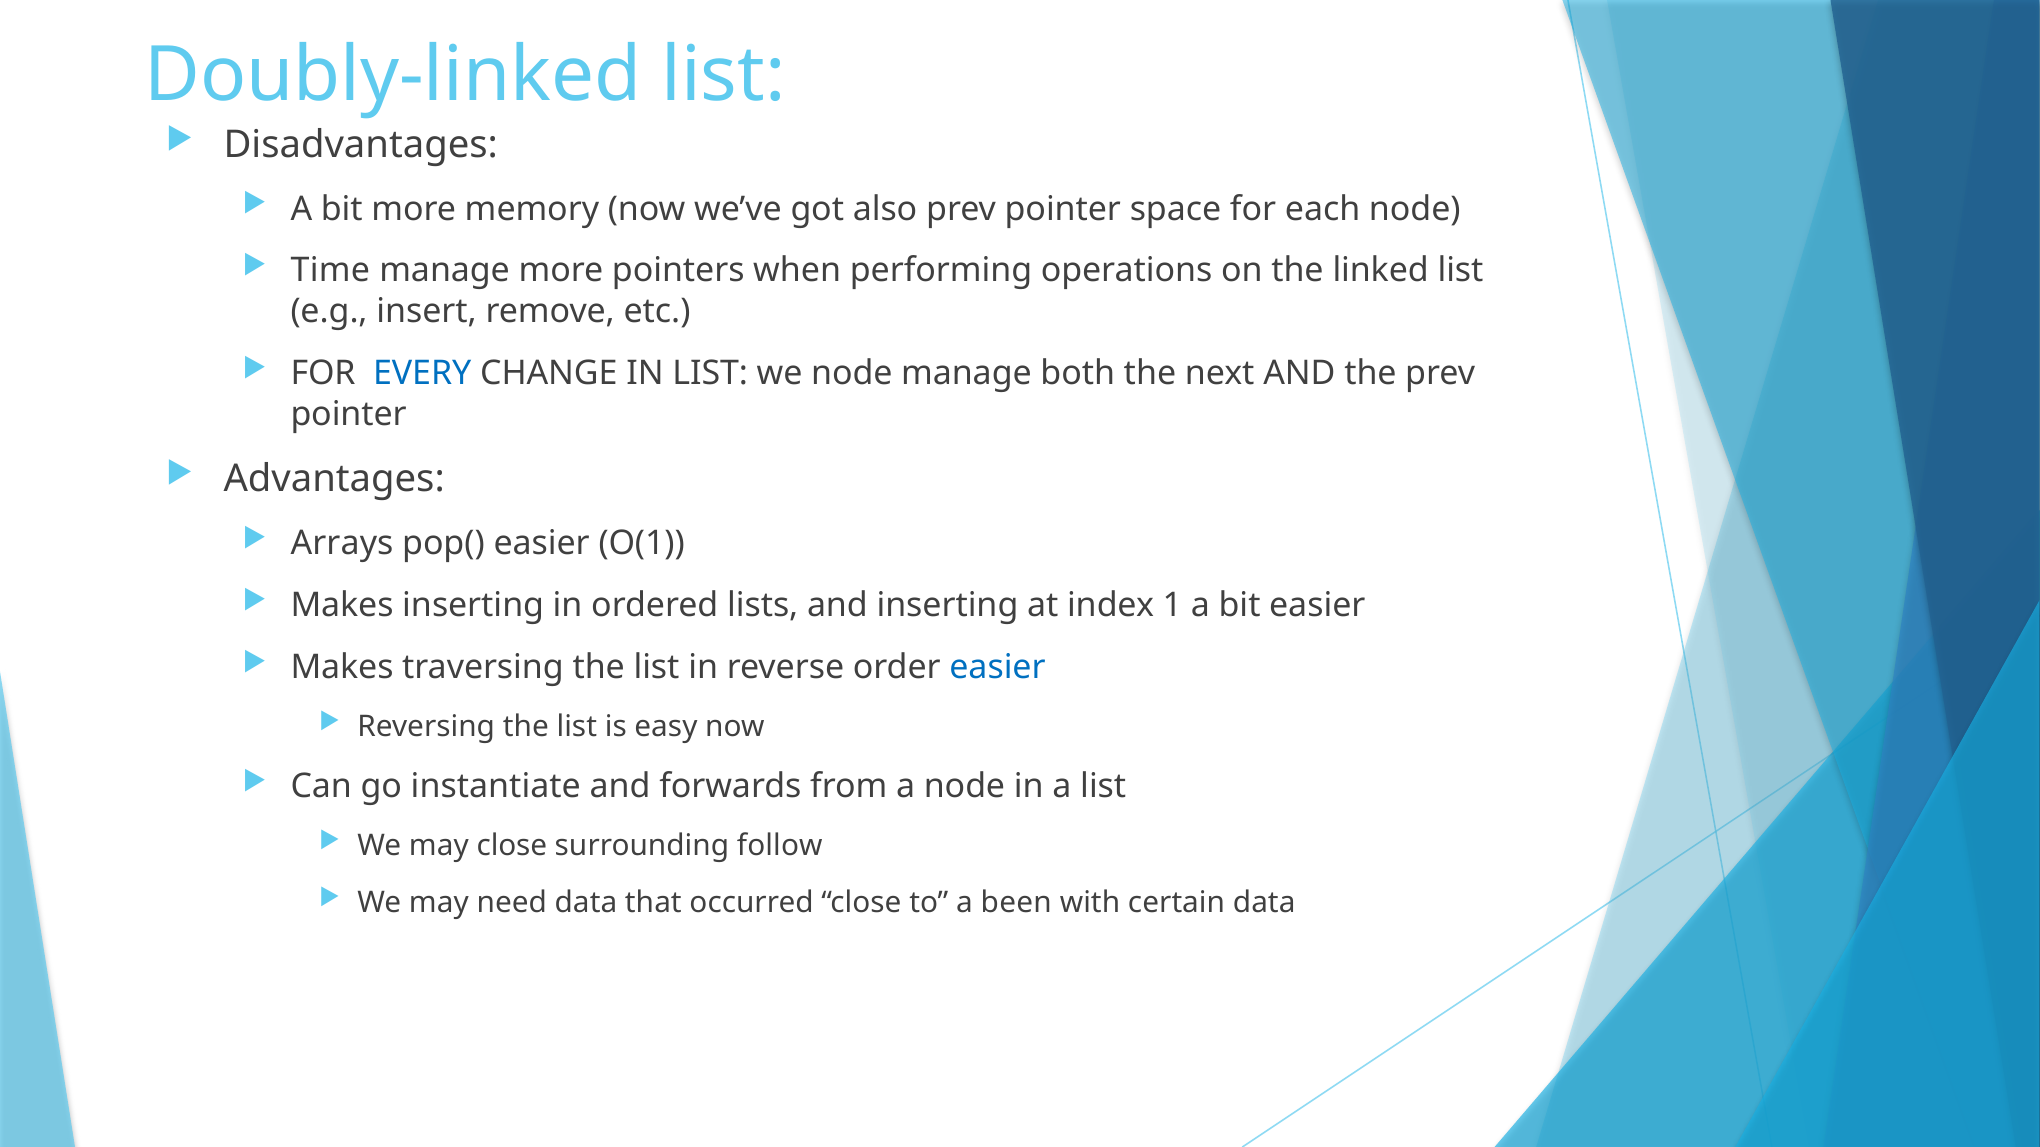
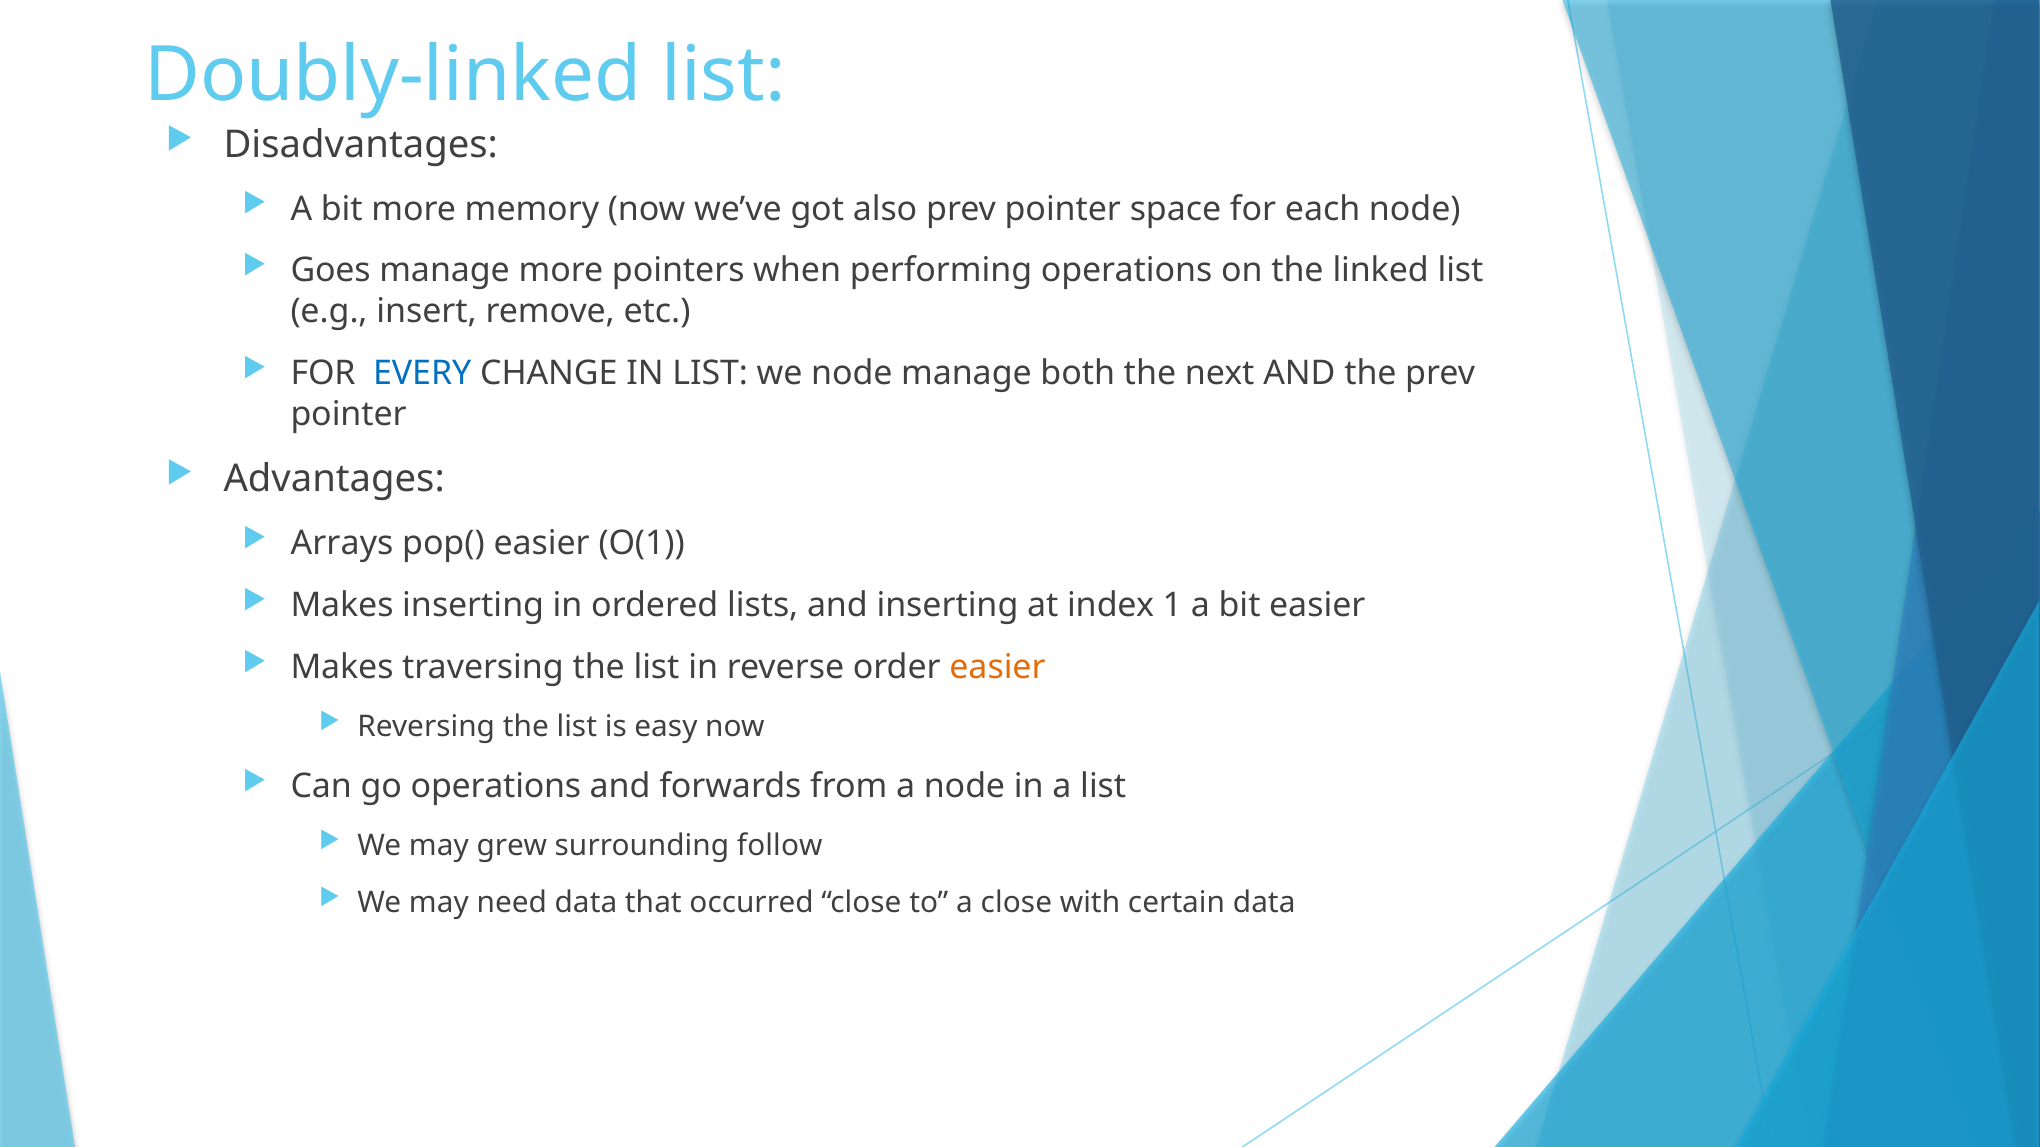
Time: Time -> Goes
easier at (998, 667) colour: blue -> orange
go instantiate: instantiate -> operations
may close: close -> grew
a been: been -> close
